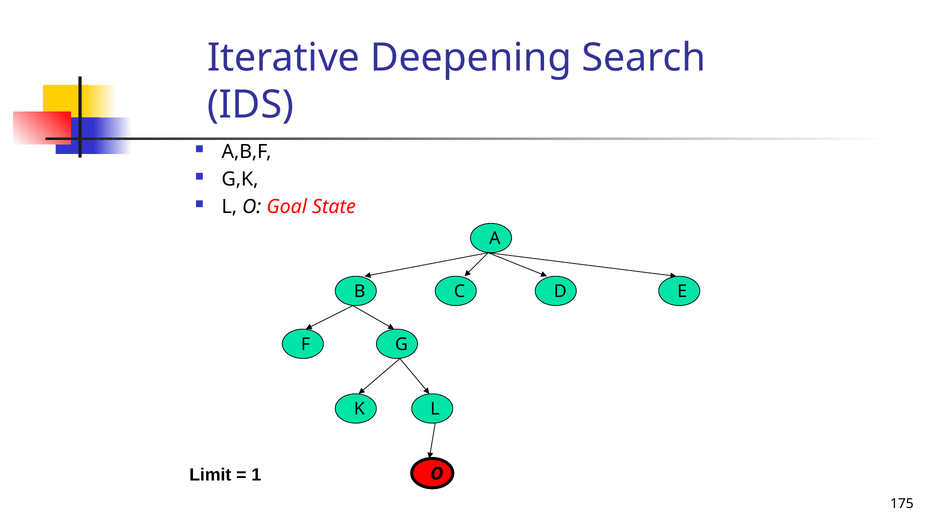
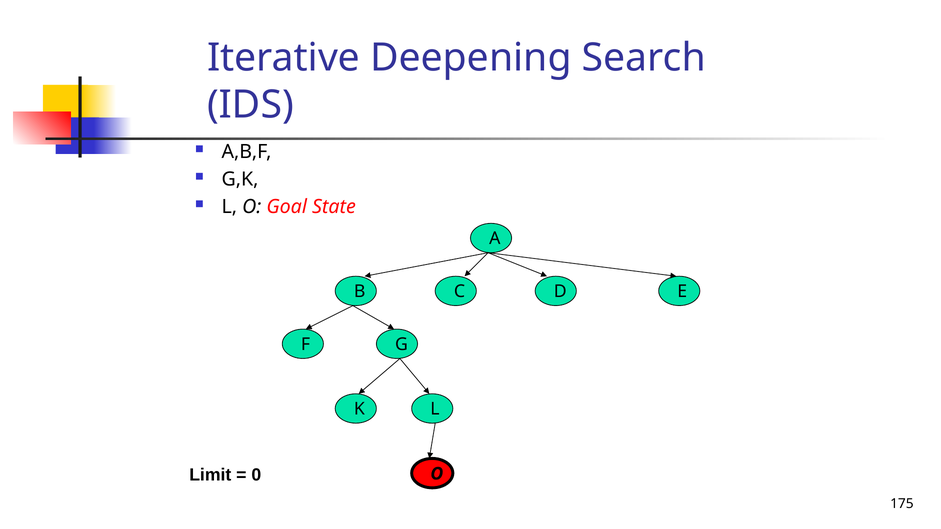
1: 1 -> 0
